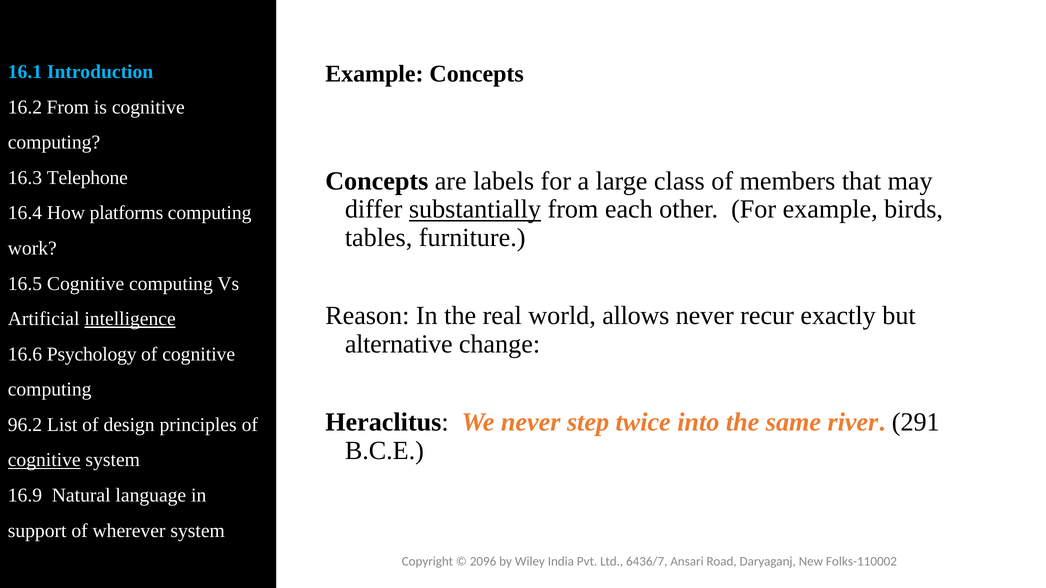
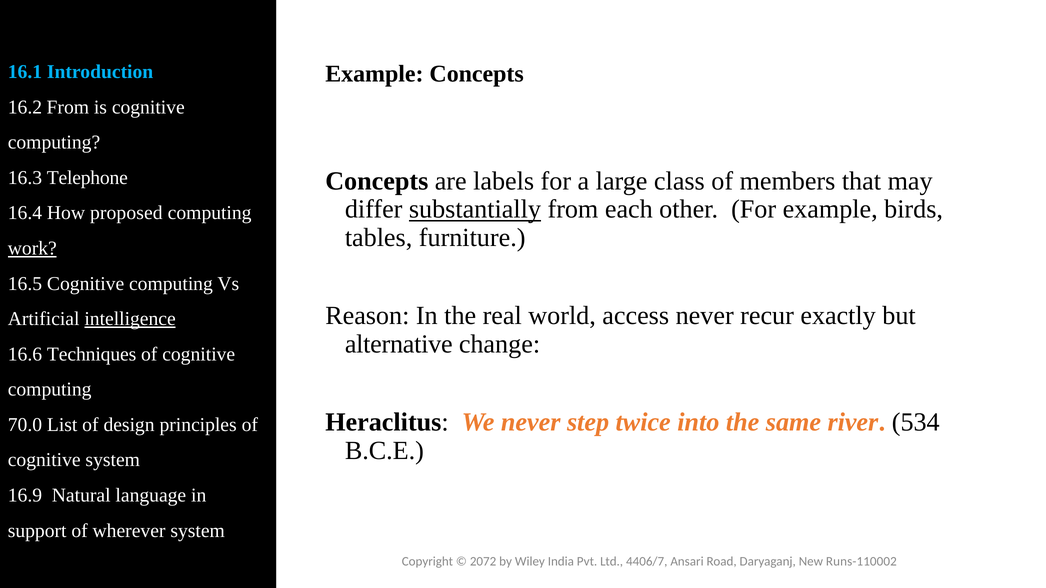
platforms: platforms -> proposed
work underline: none -> present
allows: allows -> access
Psychology: Psychology -> Techniques
291: 291 -> 534
96.2: 96.2 -> 70.0
cognitive at (44, 460) underline: present -> none
2096: 2096 -> 2072
6436/7: 6436/7 -> 4406/7
Folks-110002: Folks-110002 -> Runs-110002
